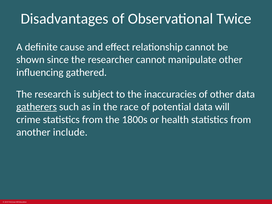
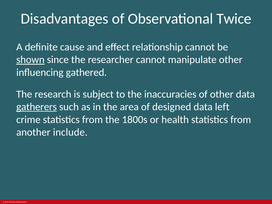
shown underline: none -> present
race: race -> area
potential: potential -> designed
will: will -> left
